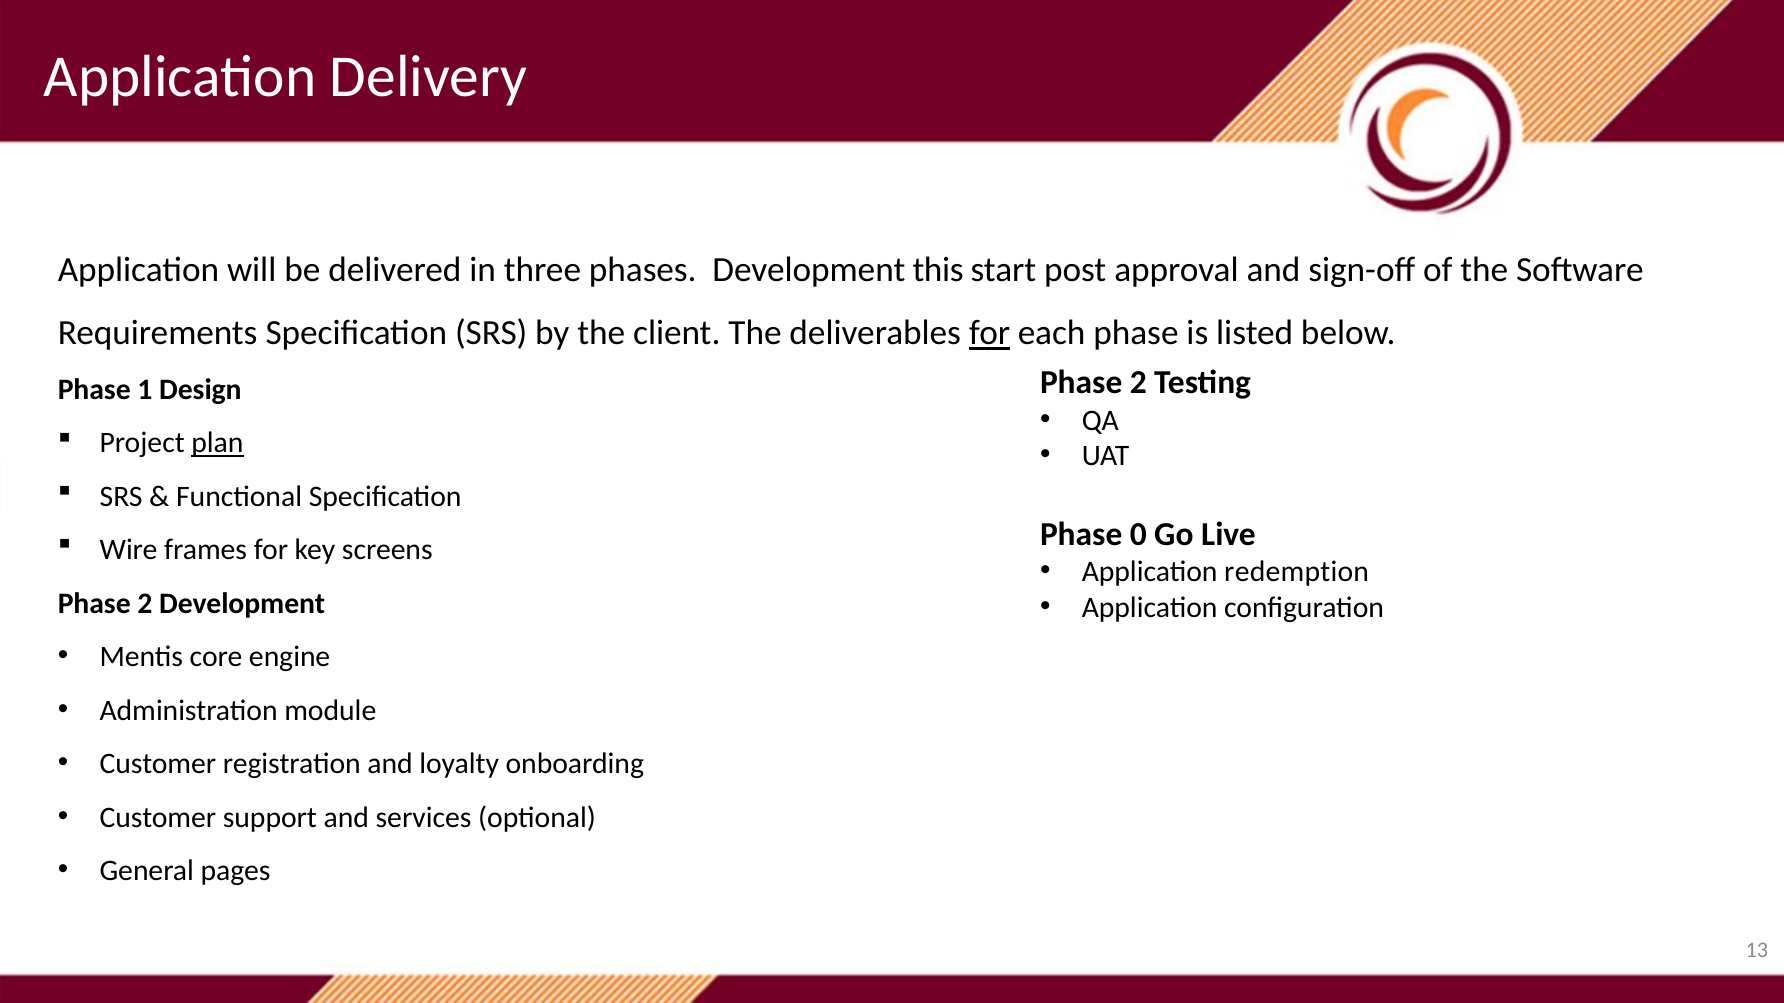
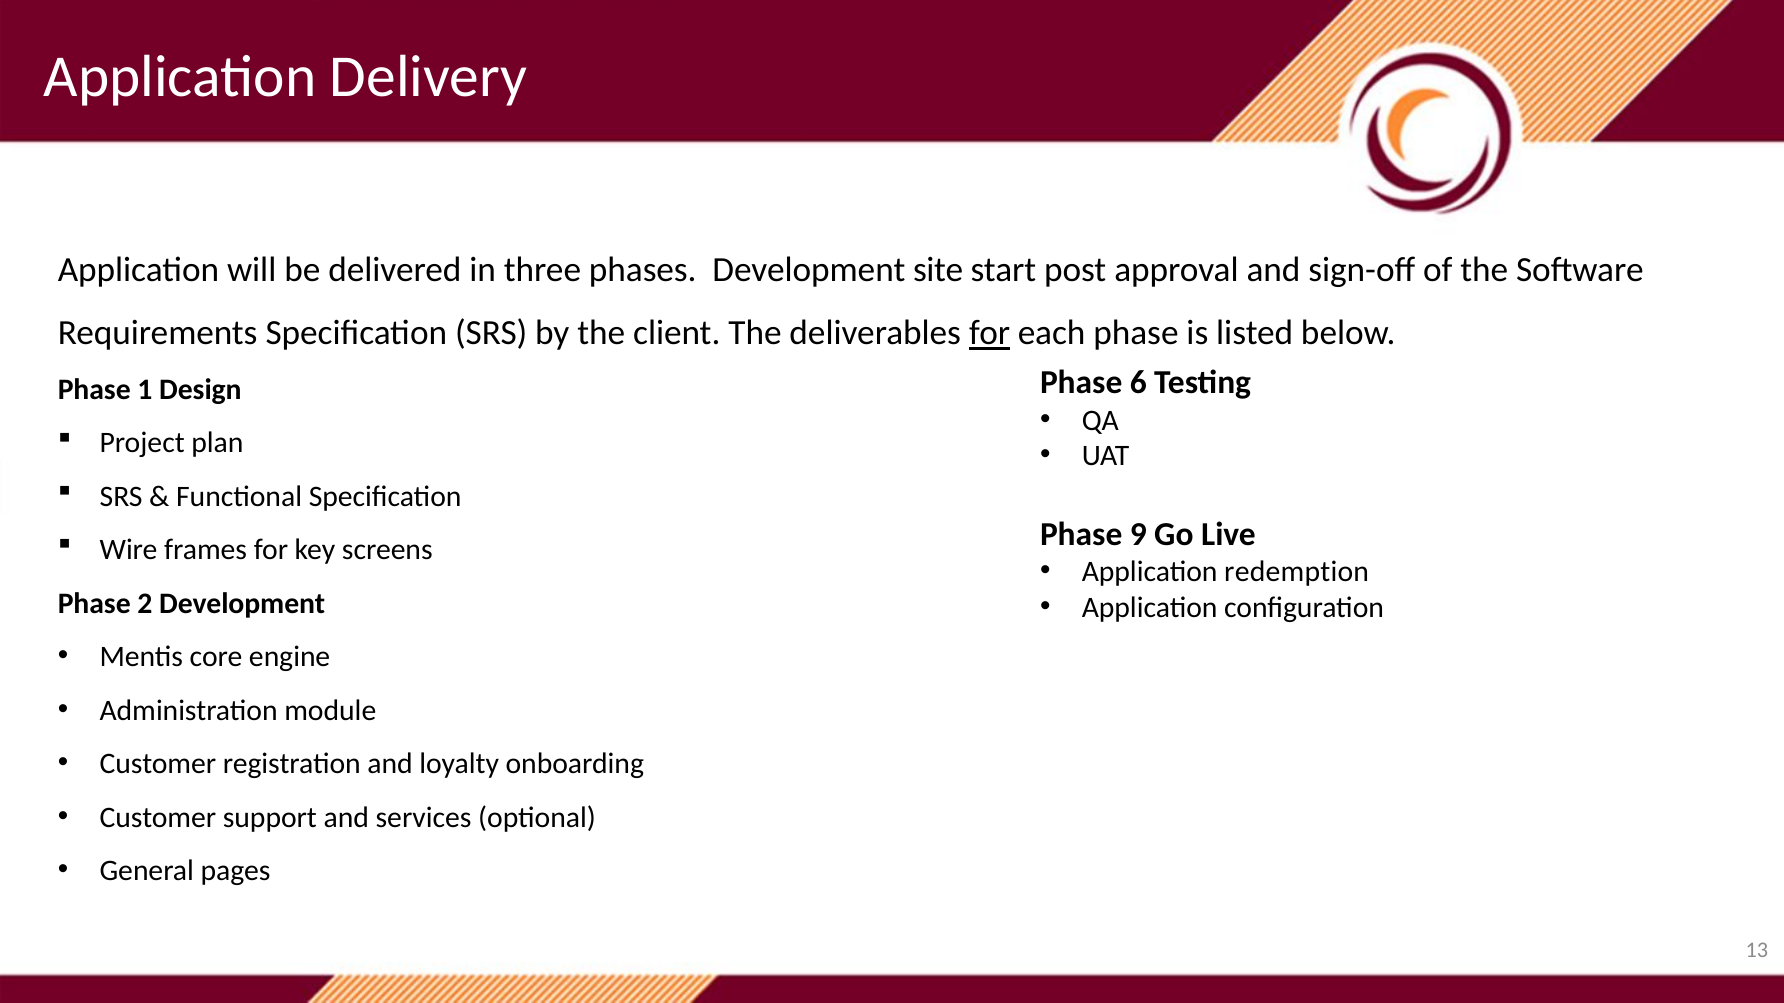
this: this -> site
2 at (1138, 383): 2 -> 6
plan underline: present -> none
0: 0 -> 9
